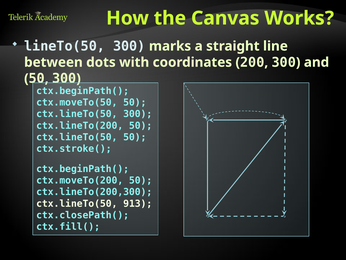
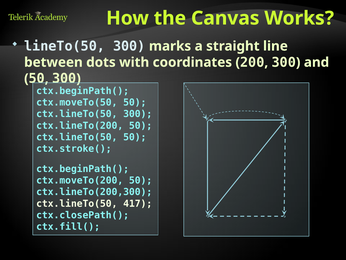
913: 913 -> 417
